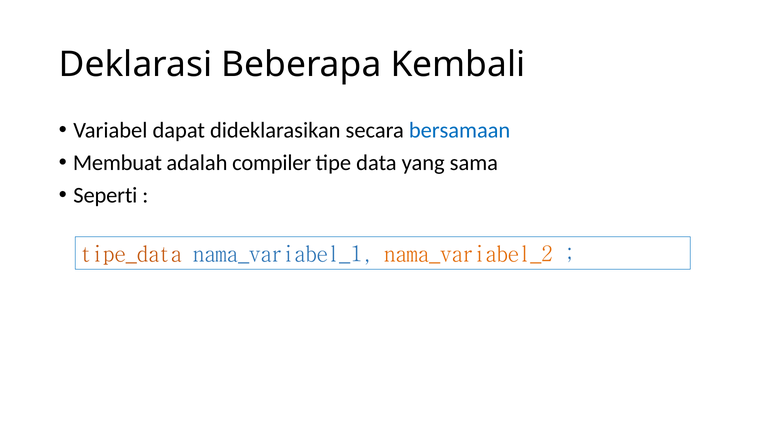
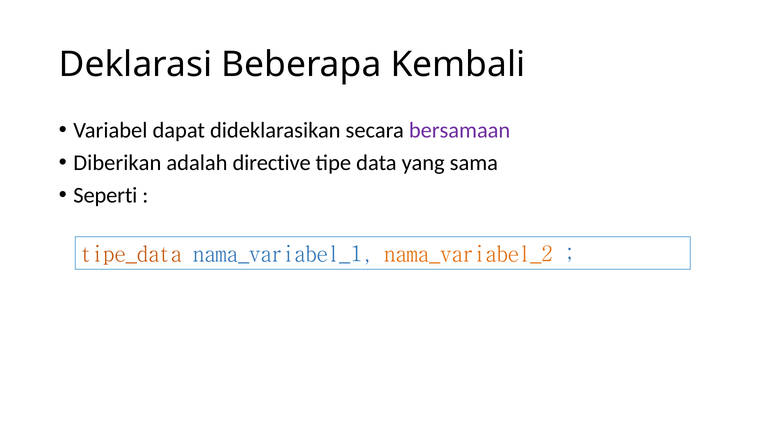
bersamaan colour: blue -> purple
Membuat: Membuat -> Diberikan
compiler: compiler -> directive
